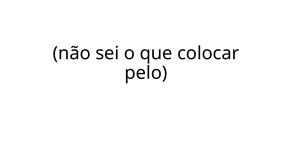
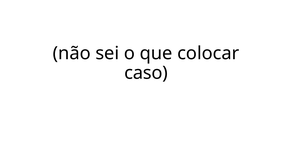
pelo: pelo -> caso
